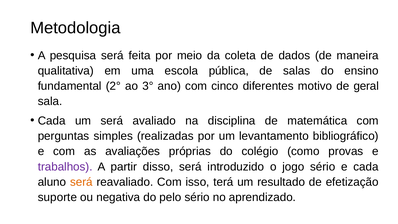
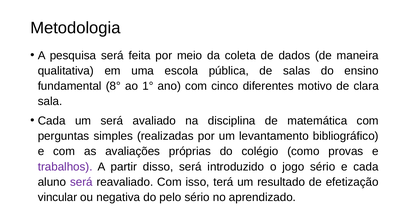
2°: 2° -> 8°
3°: 3° -> 1°
geral: geral -> clara
será at (81, 182) colour: orange -> purple
suporte: suporte -> vincular
